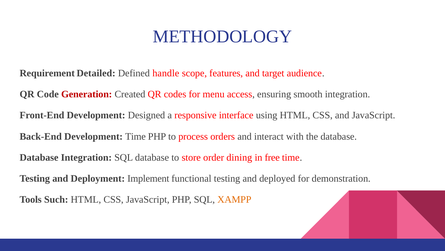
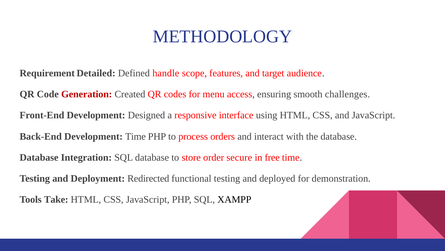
smooth integration: integration -> challenges
dining: dining -> secure
Implement: Implement -> Redirected
Such: Such -> Take
XAMPP colour: orange -> black
